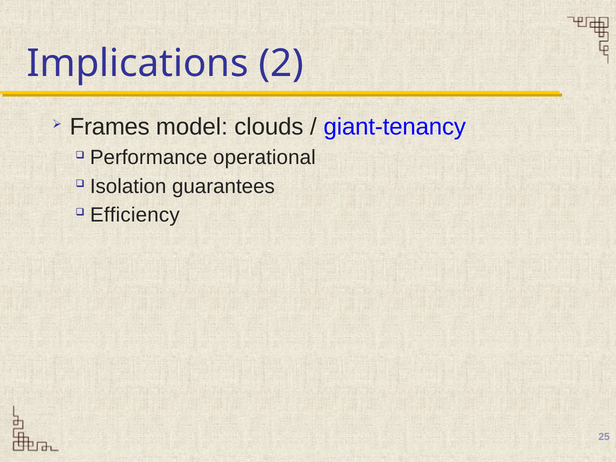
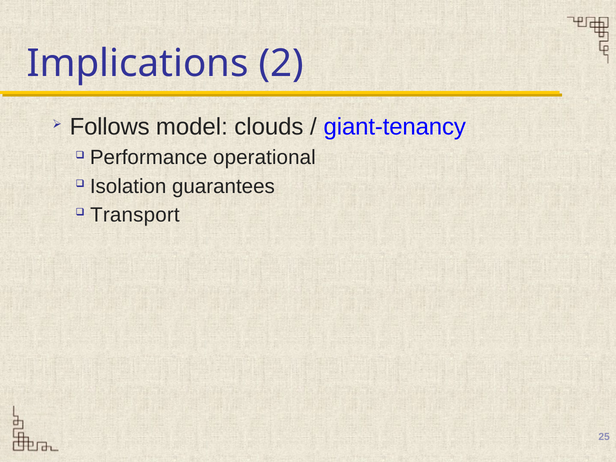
Frames: Frames -> Follows
Efficiency: Efficiency -> Transport
